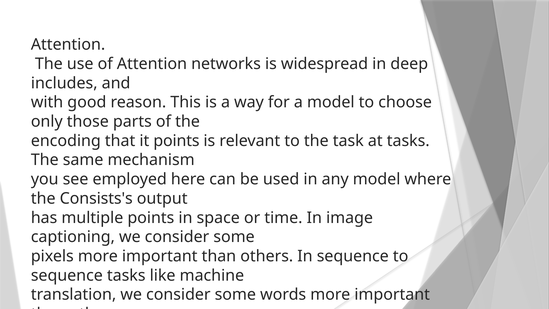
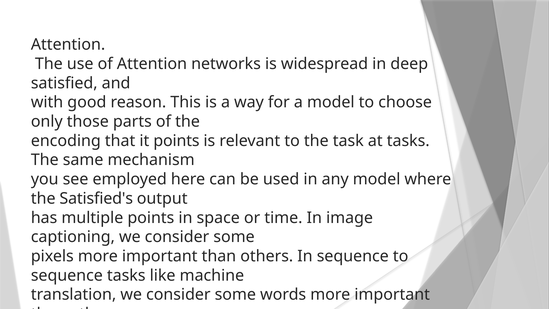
includes: includes -> satisfied
Consists's: Consists's -> Satisfied's
